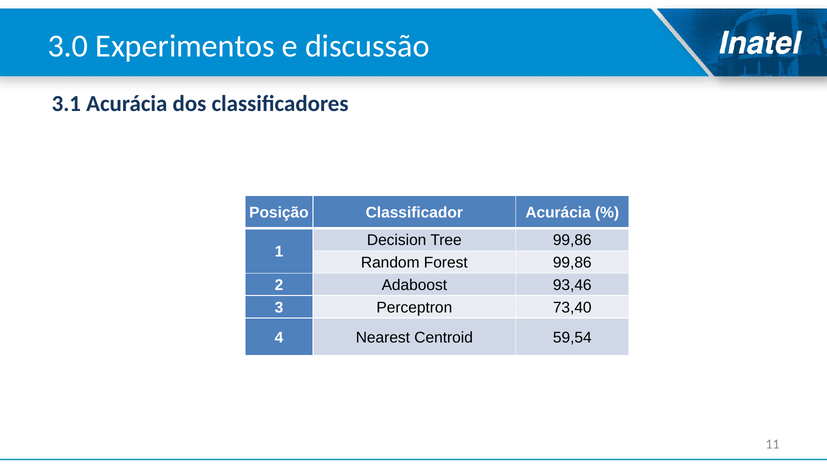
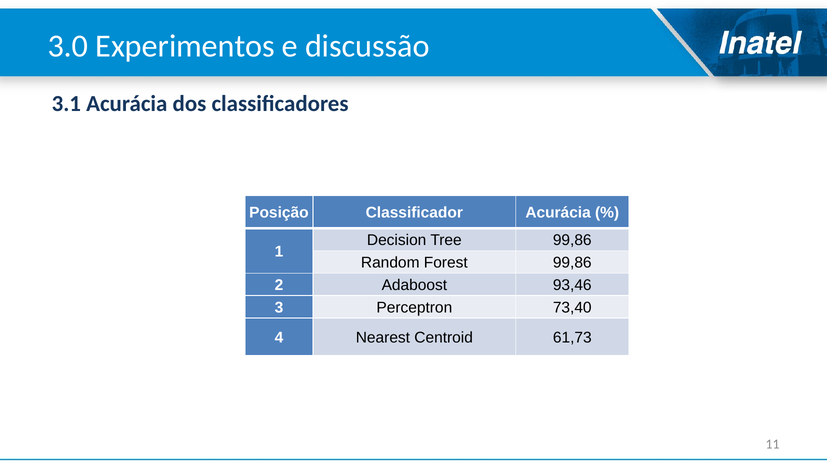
59,54: 59,54 -> 61,73
